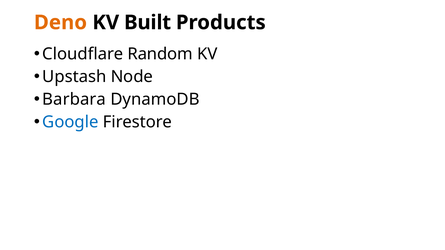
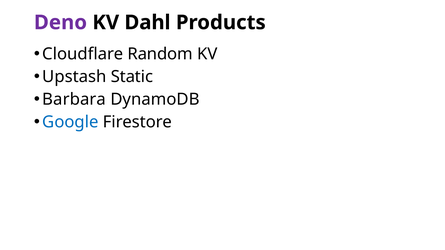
Deno colour: orange -> purple
Built: Built -> Dahl
Node: Node -> Static
